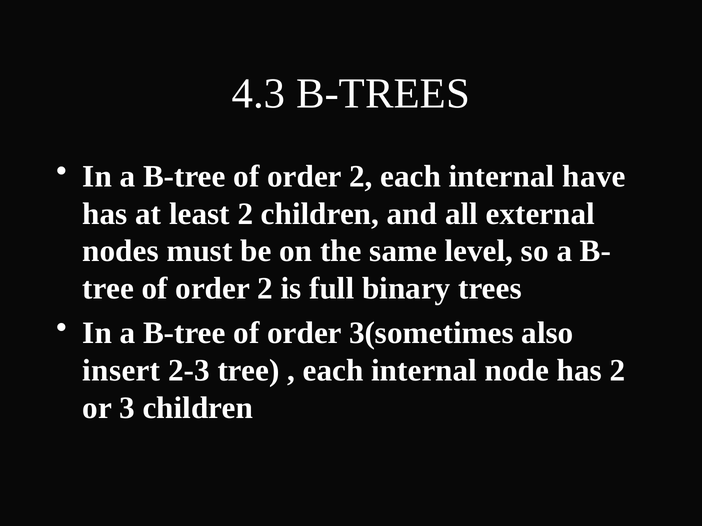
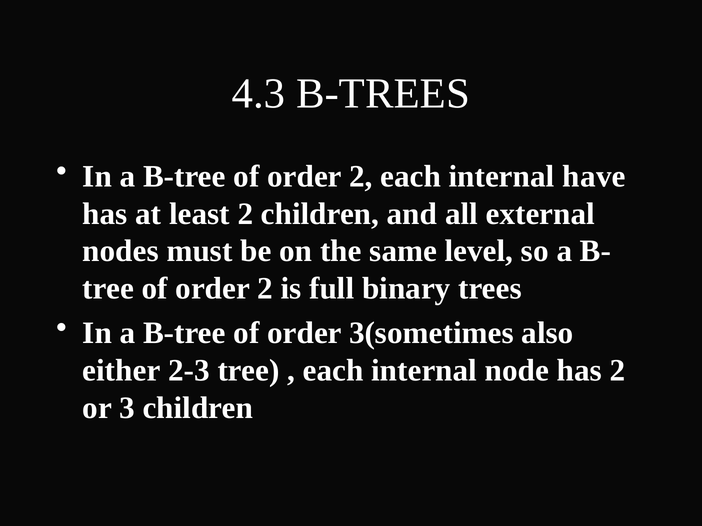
insert: insert -> either
